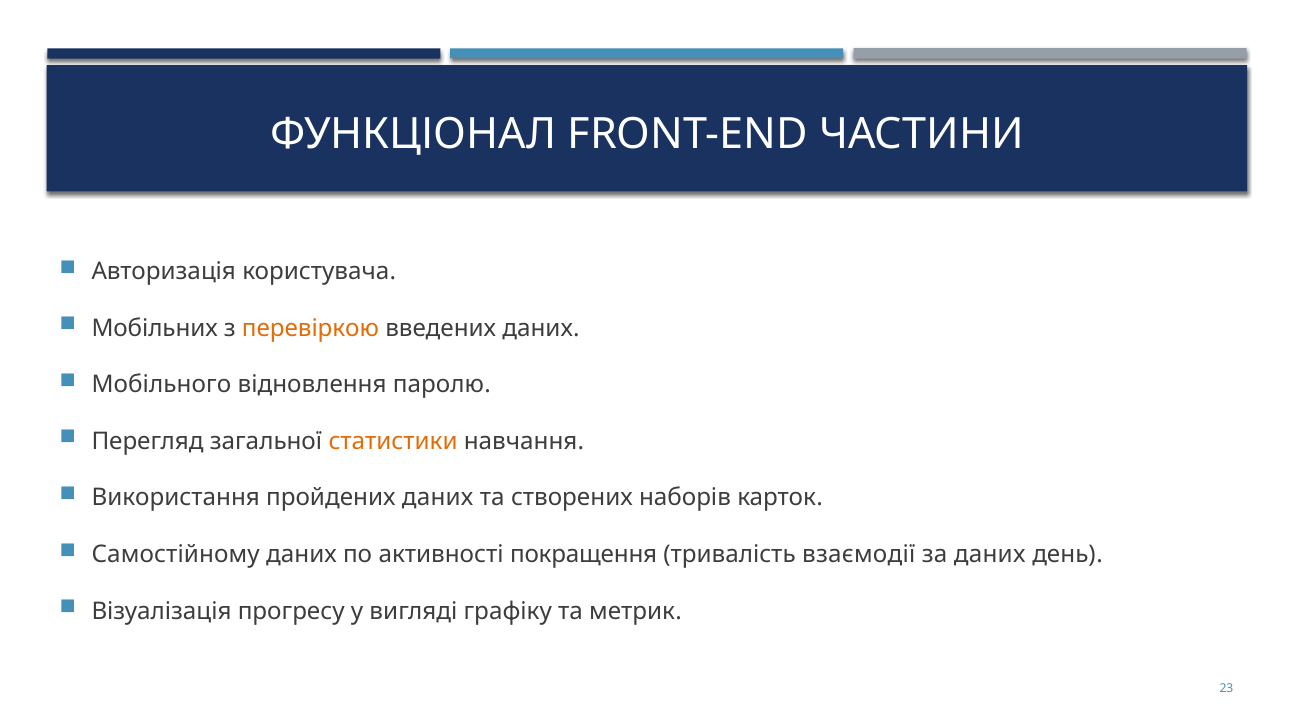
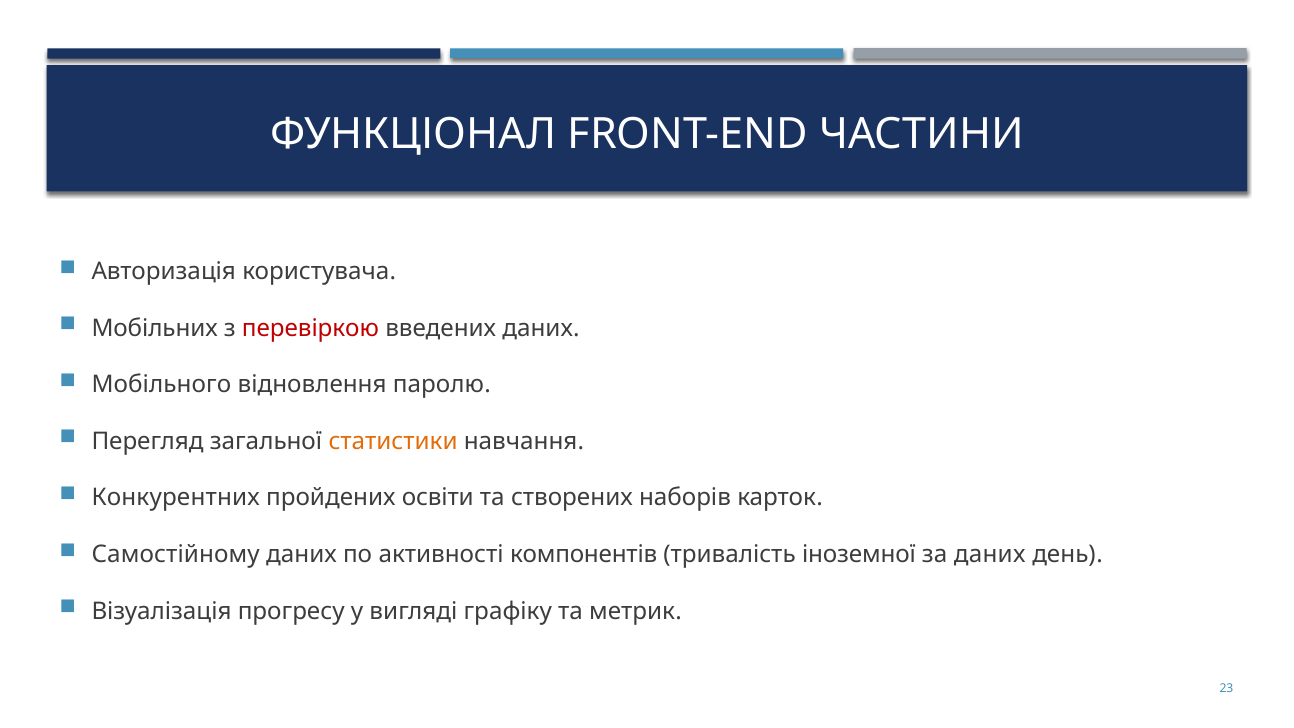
перевіркою colour: orange -> red
Використання: Використання -> Конкурентних
пройдених даних: даних -> освіти
покращення: покращення -> компонентів
взаємодії: взаємодії -> іноземної
